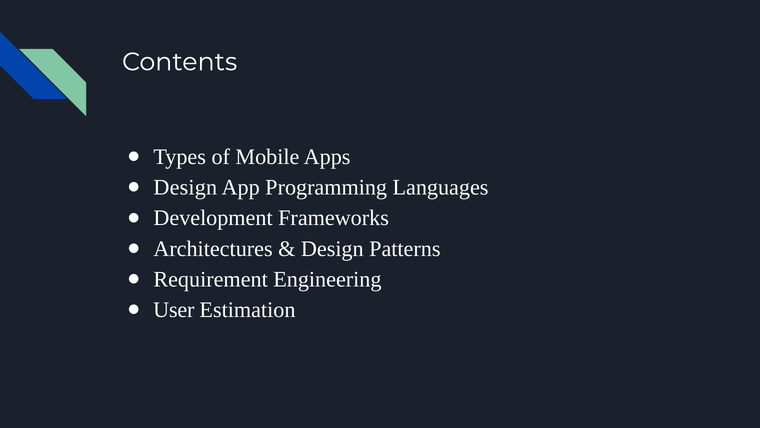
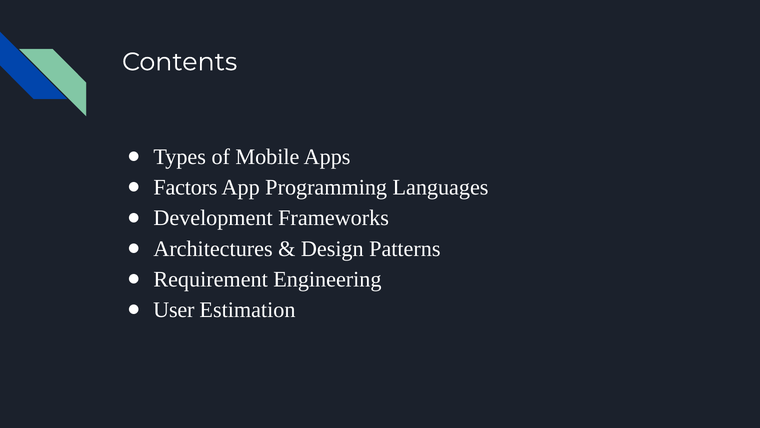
Design at (185, 187): Design -> Factors
